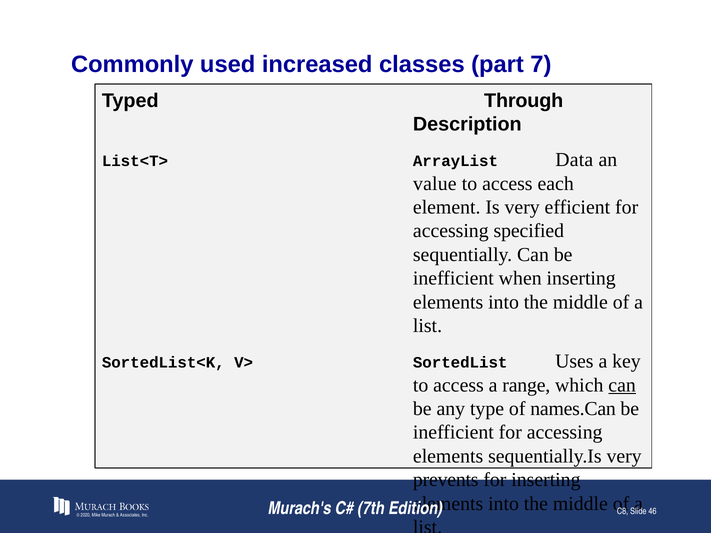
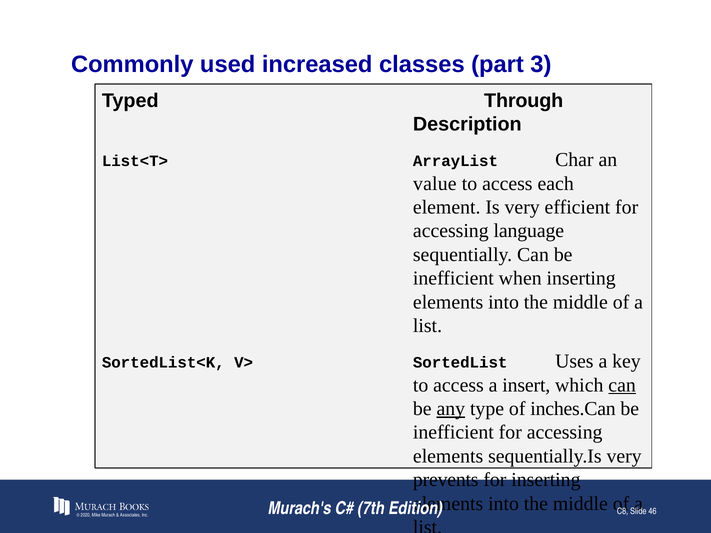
7: 7 -> 3
Data: Data -> Char
specified: specified -> language
range: range -> insert
any underline: none -> present
names.Can: names.Can -> inches.Can
